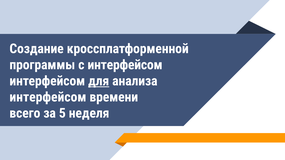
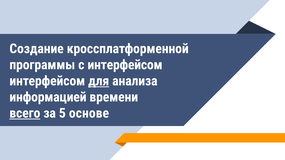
интерфейсом at (48, 97): интерфейсом -> информацией
всего underline: none -> present
неделя: неделя -> основе
